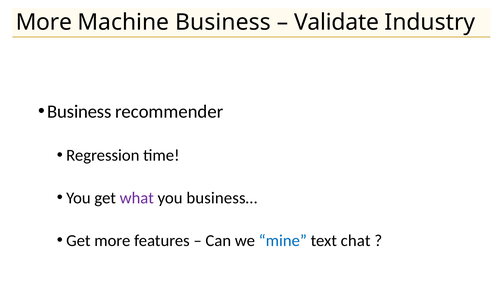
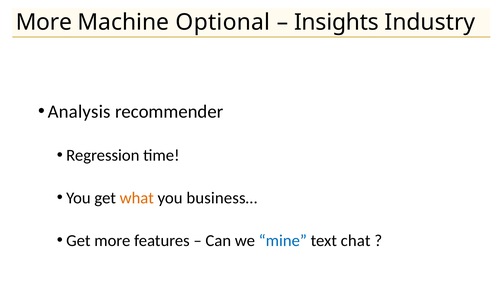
Machine Business: Business -> Optional
Validate: Validate -> Insights
Business at (79, 112): Business -> Analysis
what colour: purple -> orange
